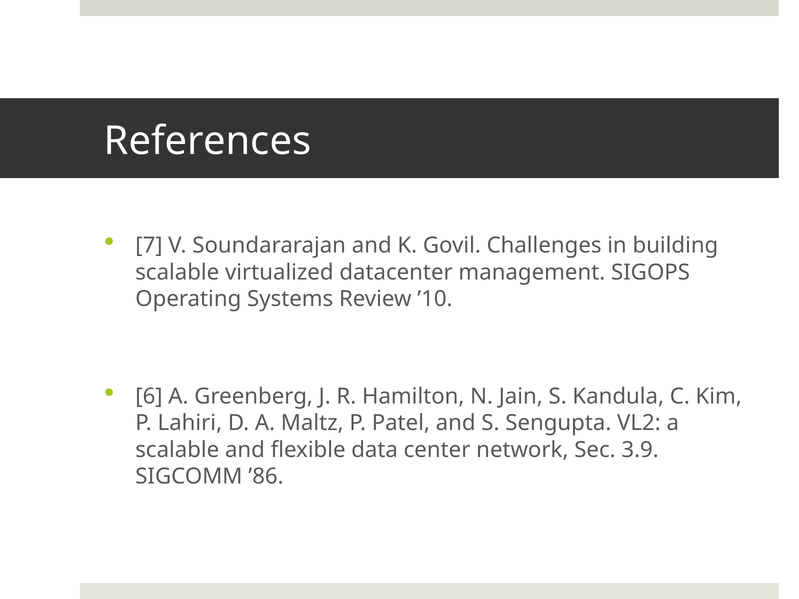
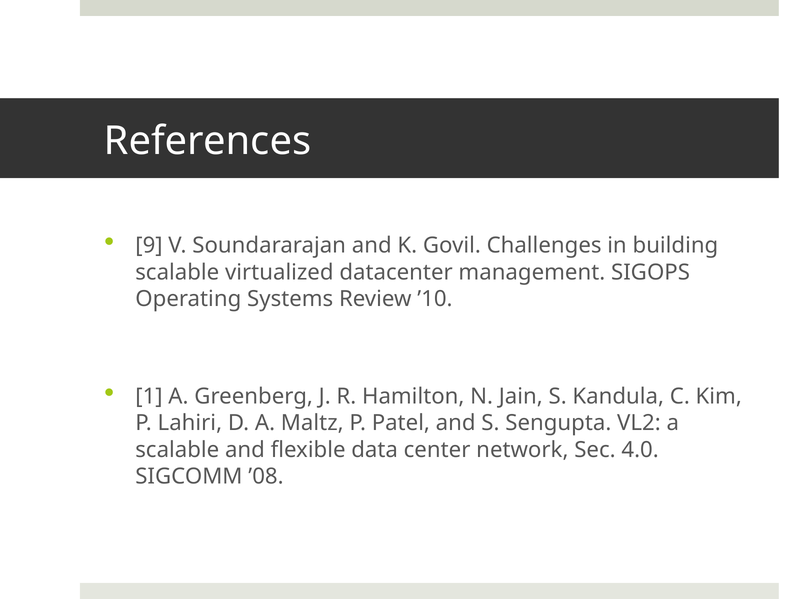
7: 7 -> 9
6: 6 -> 1
3.9: 3.9 -> 4.0
’86: ’86 -> ’08
